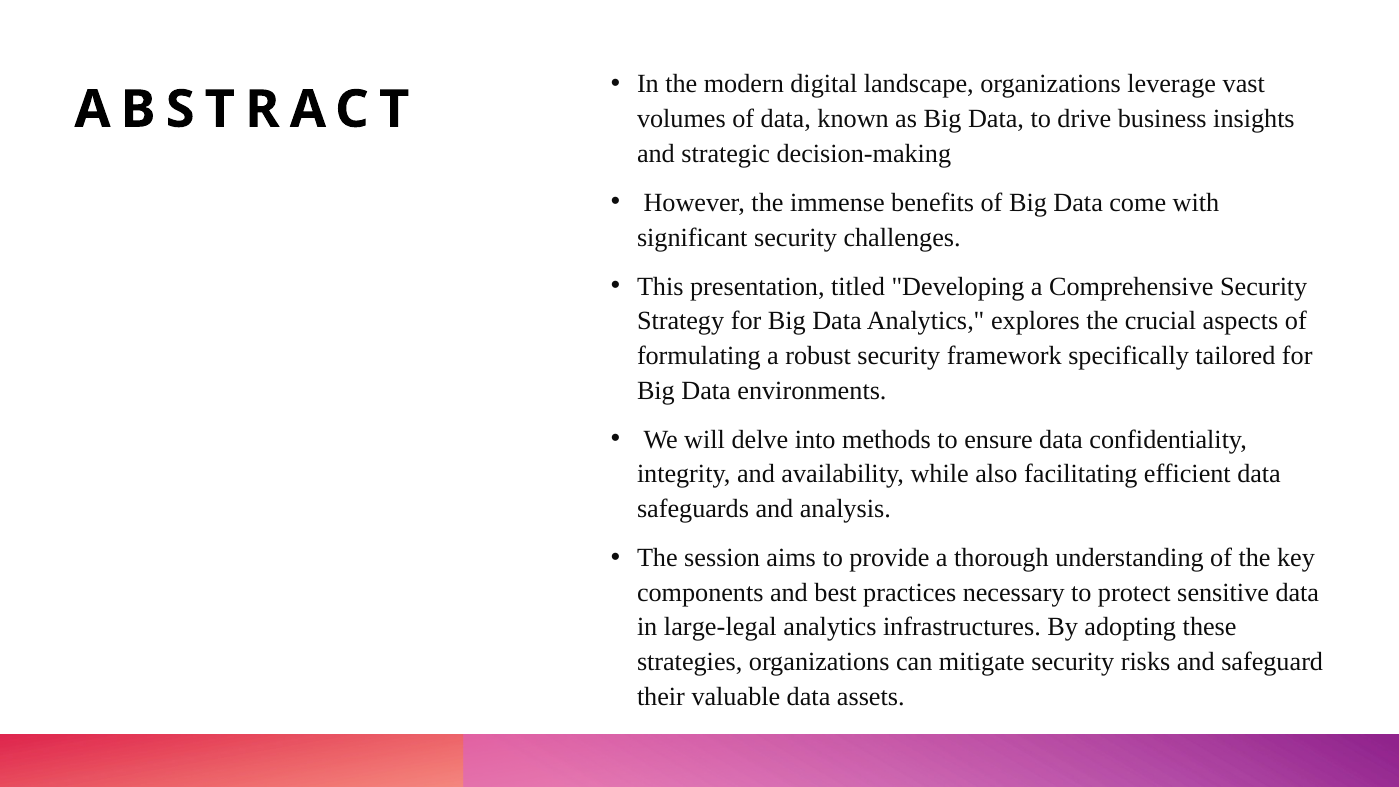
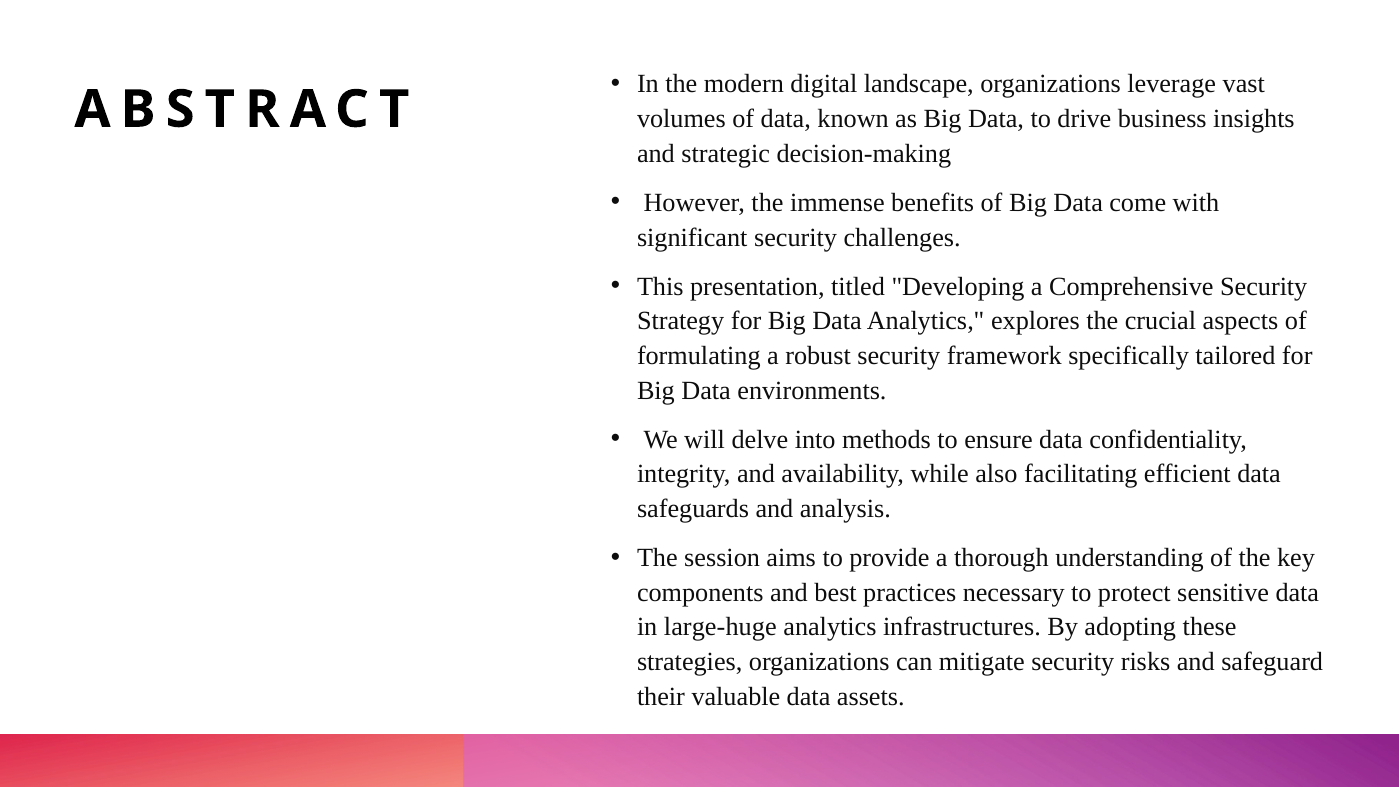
large-legal: large-legal -> large-huge
